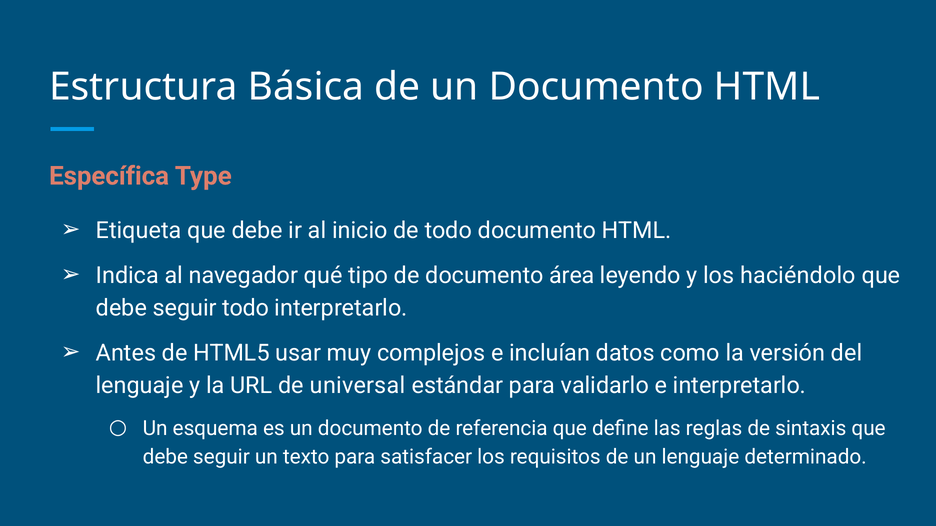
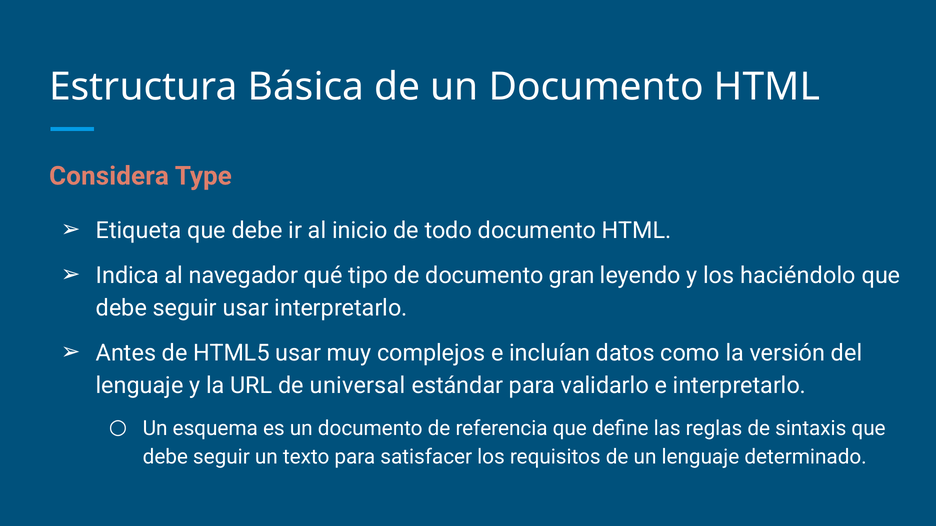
Específica: Específica -> Considera
área: área -> gran
seguir todo: todo -> usar
